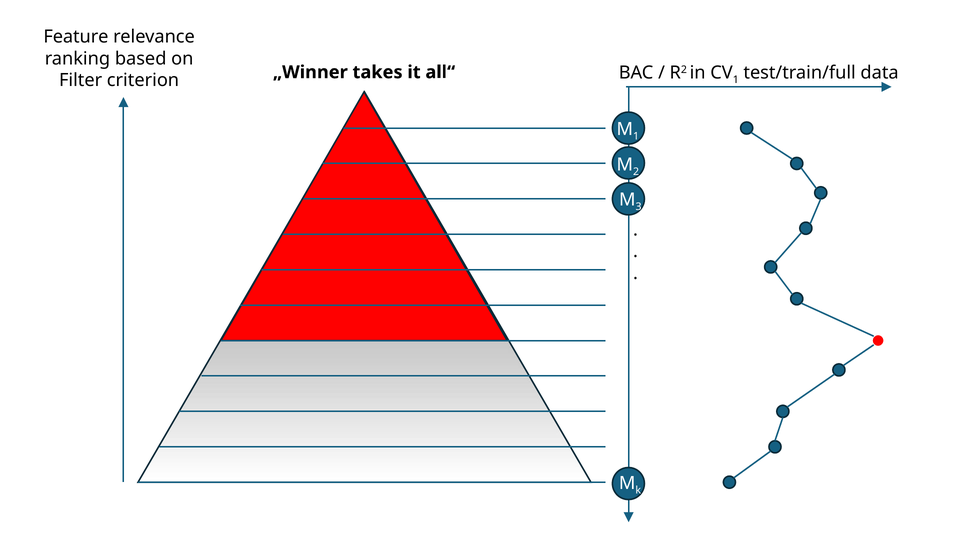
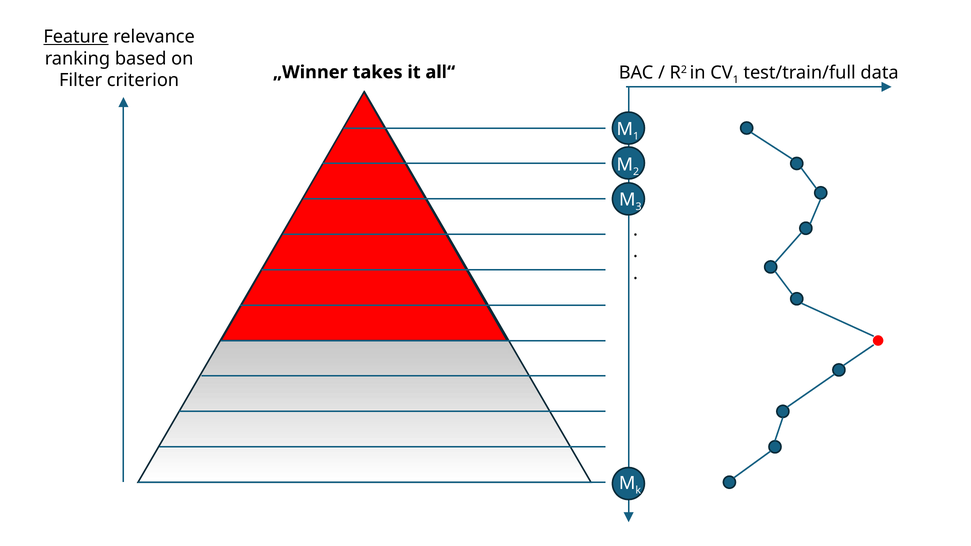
Feature underline: none -> present
